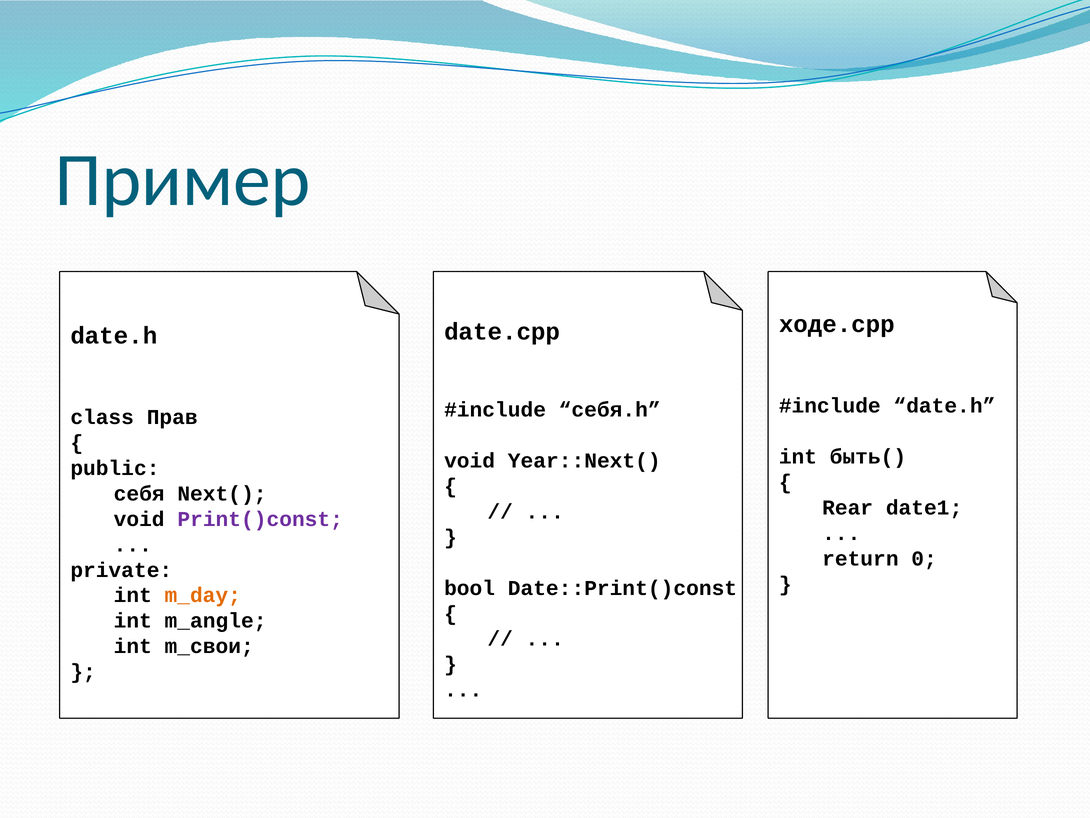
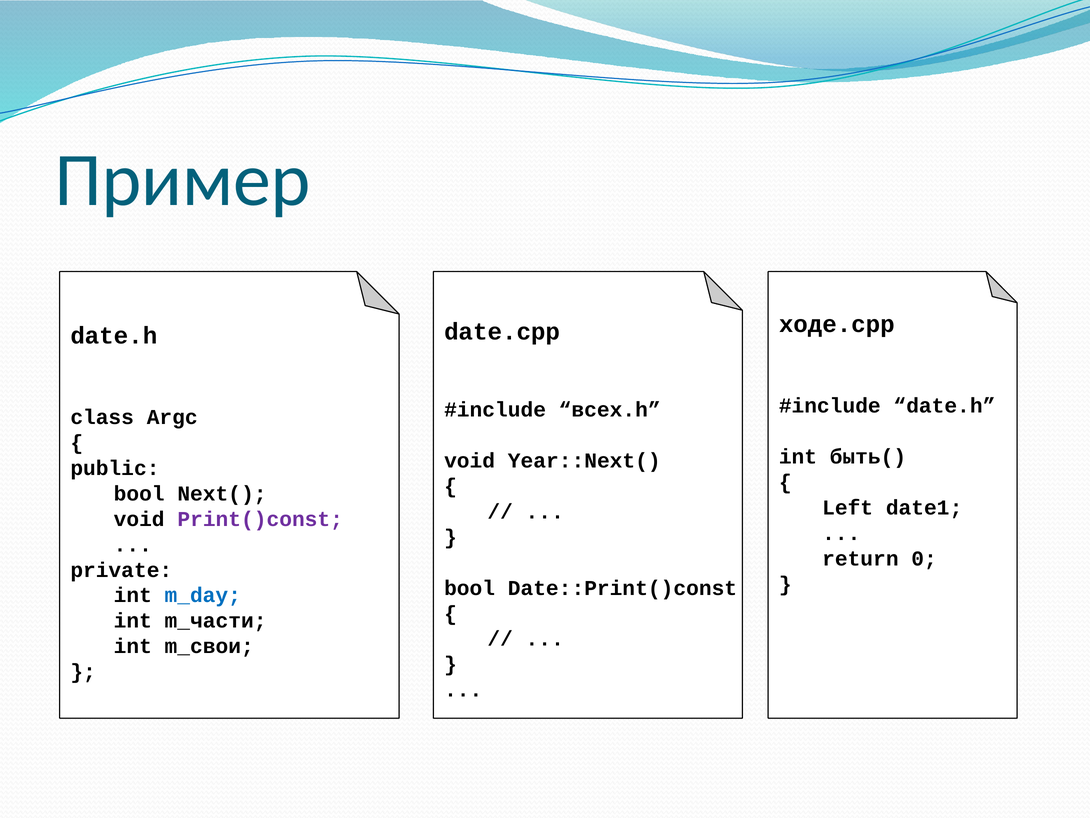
себя.h: себя.h -> всех.h
Прав: Прав -> Argc
себя at (139, 493): себя -> bool
Rear: Rear -> Left
m_day colour: orange -> blue
m_angle: m_angle -> m_части
